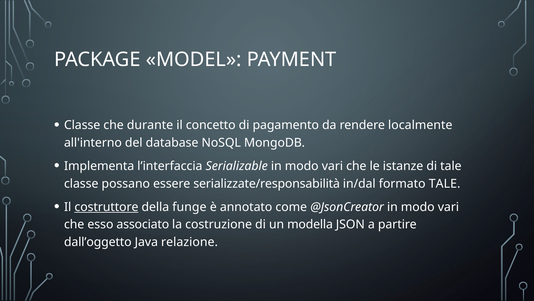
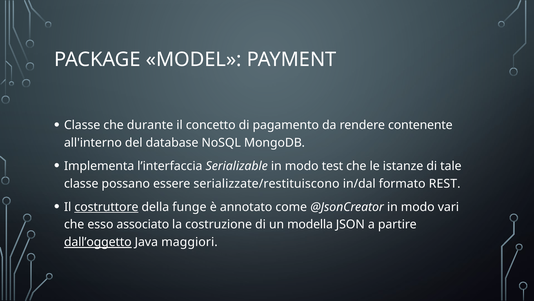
localmente: localmente -> contenente
Serializable in modo vari: vari -> test
serializzate/responsabilità: serializzate/responsabilità -> serializzate/restituiscono
formato TALE: TALE -> REST
dall’oggetto underline: none -> present
relazione: relazione -> maggiori
